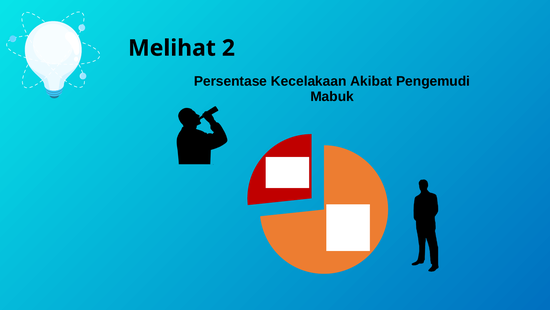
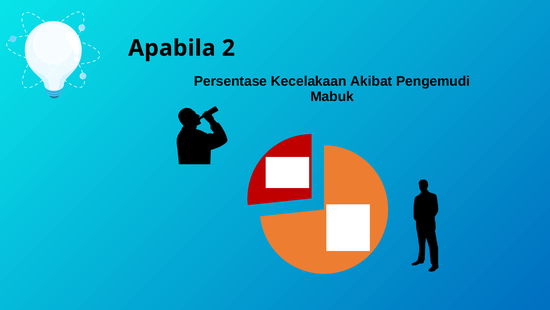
Melihat: Melihat -> Apabila
